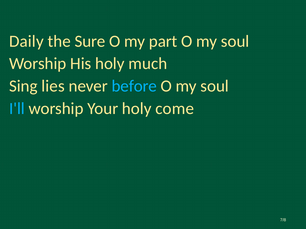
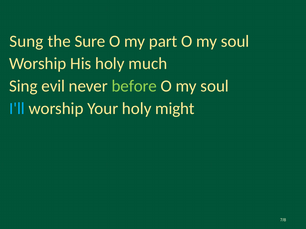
Daily: Daily -> Sung
lies: lies -> evil
before colour: light blue -> light green
come: come -> might
